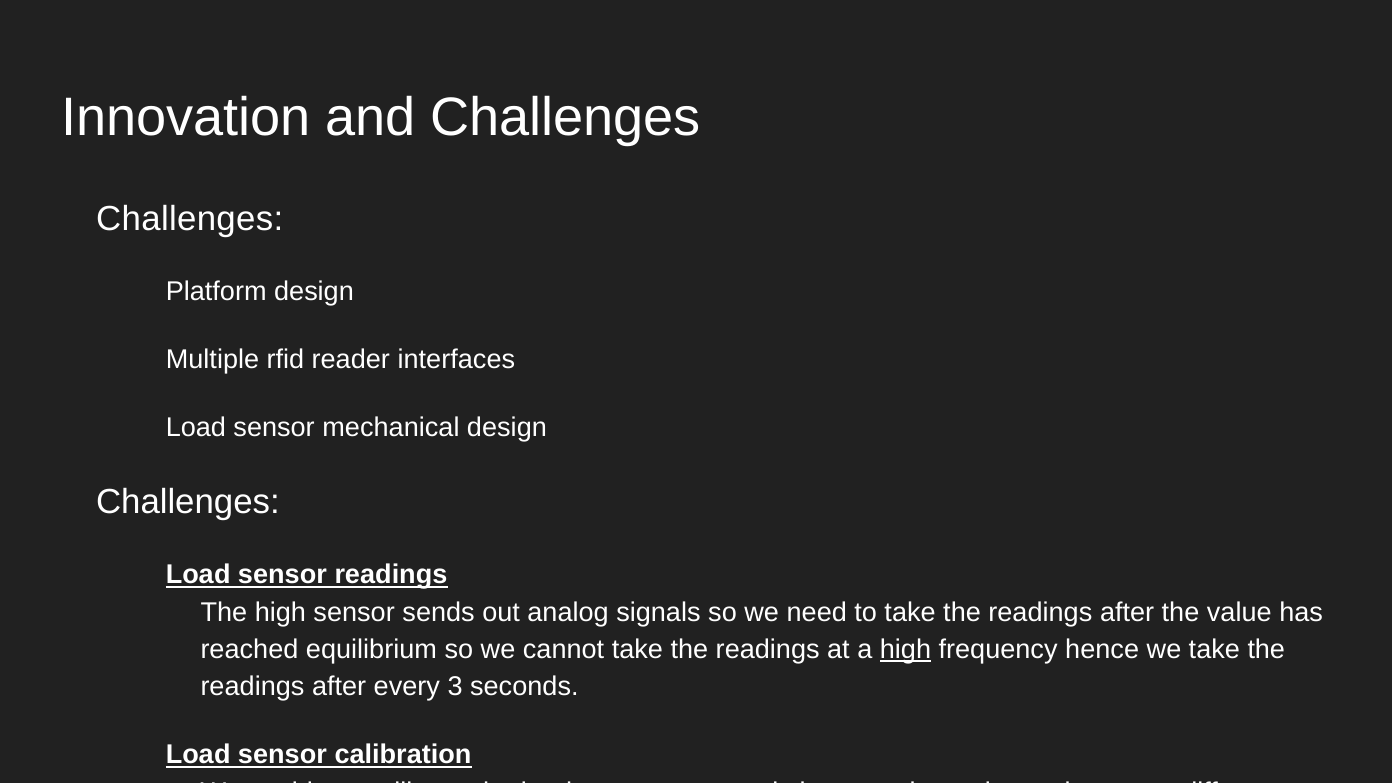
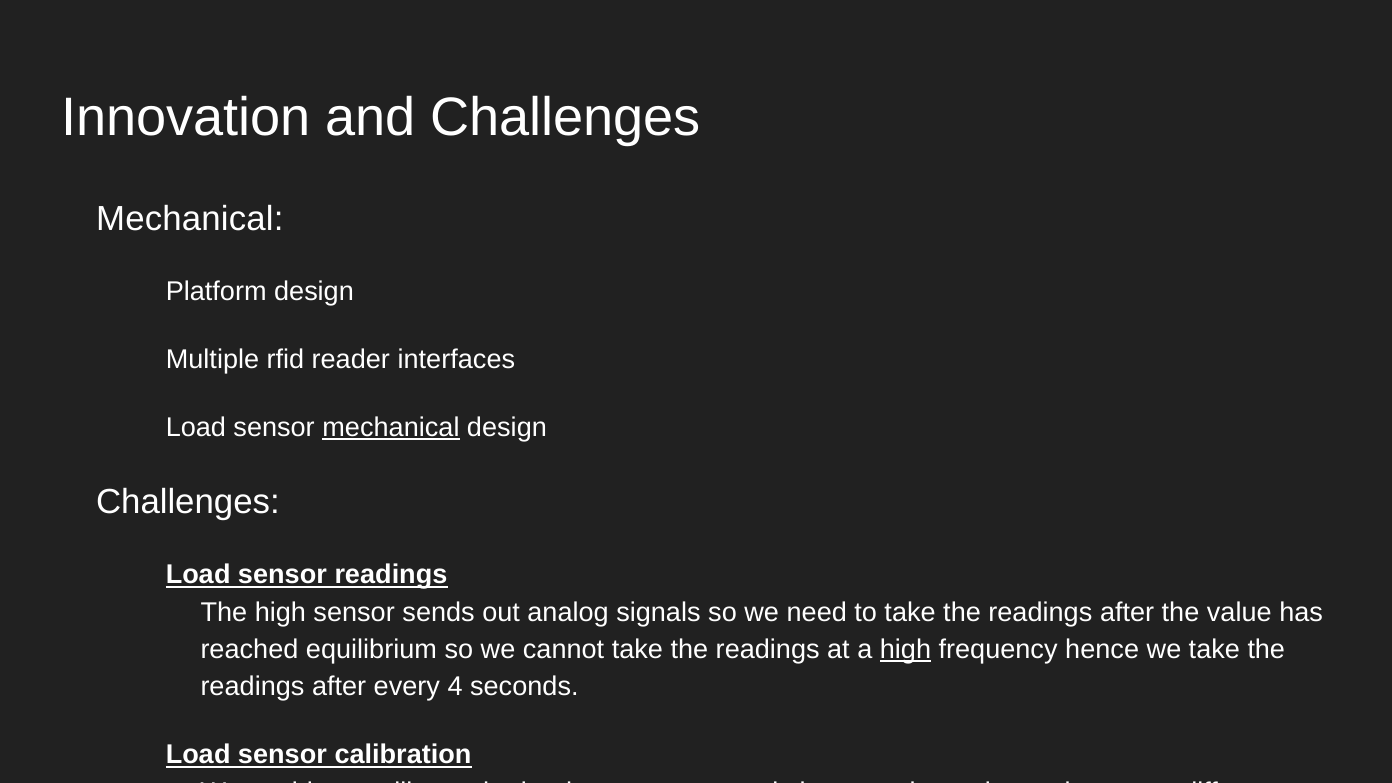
Challenges at (190, 219): Challenges -> Mechanical
mechanical at (391, 428) underline: none -> present
3: 3 -> 4
